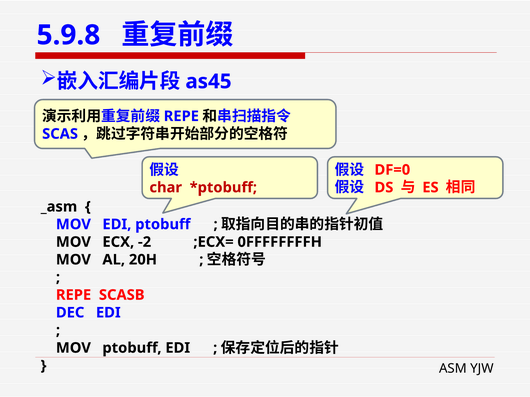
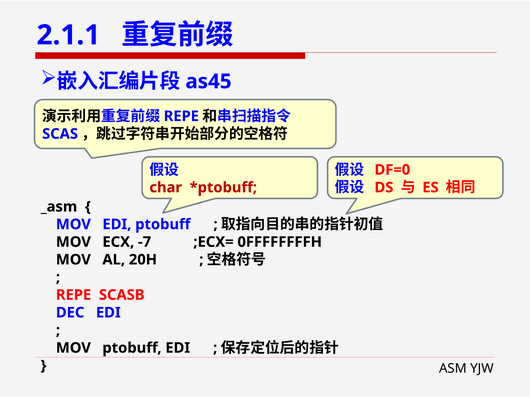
5.9.8: 5.9.8 -> 2.1.1
-2: -2 -> -7
